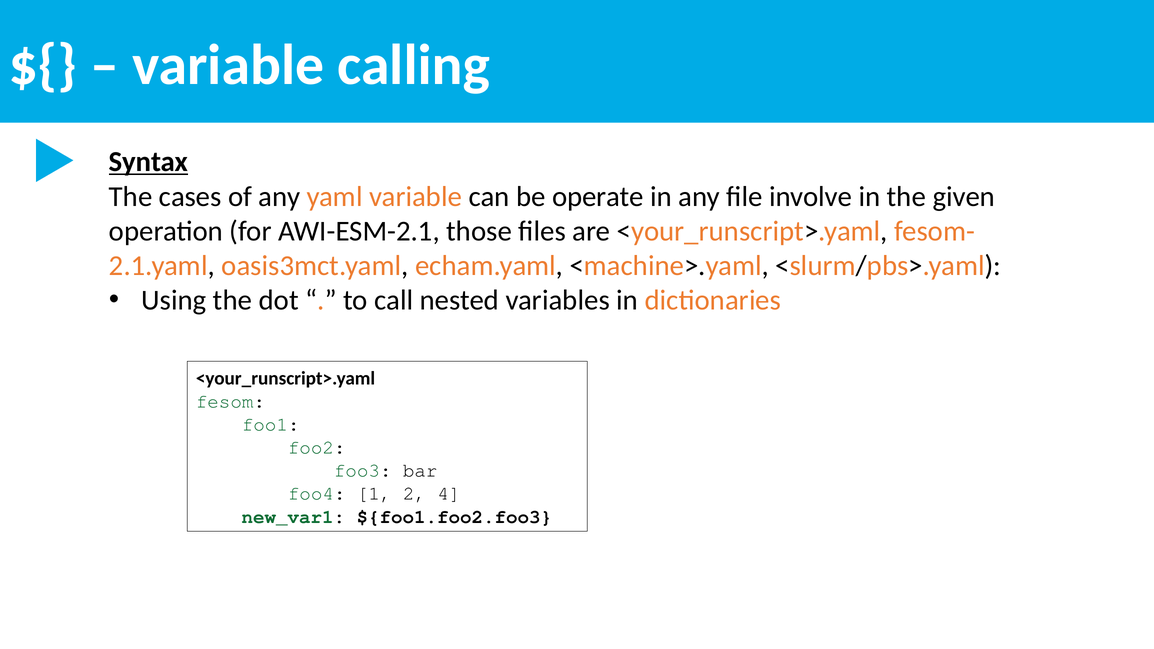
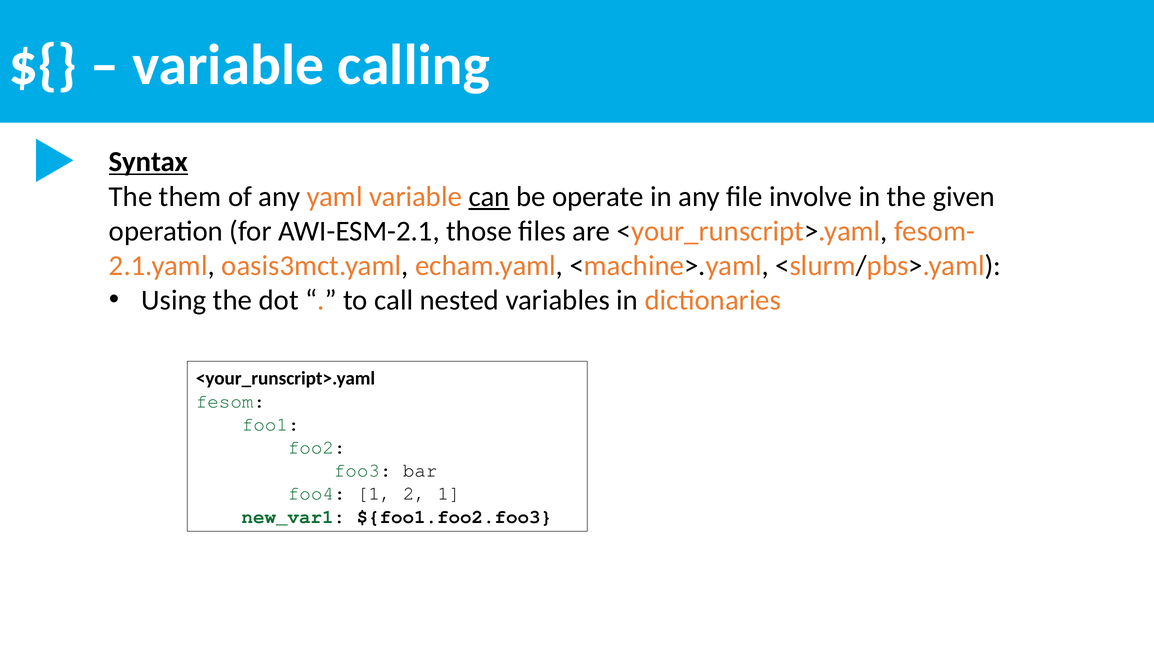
cases: cases -> them
can underline: none -> present
2 4: 4 -> 1
